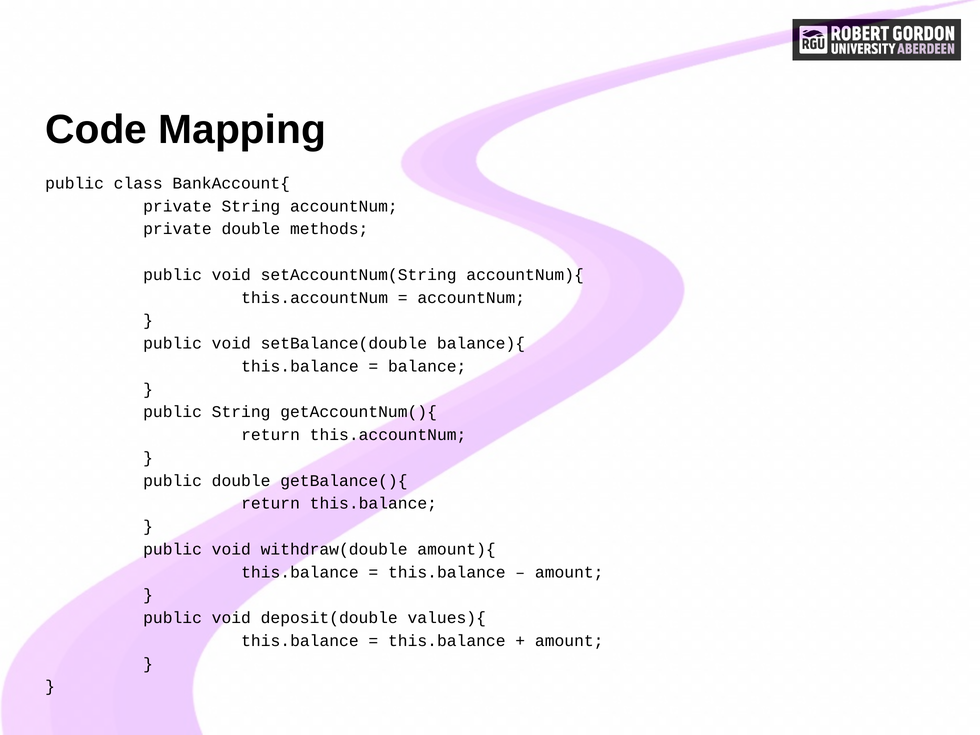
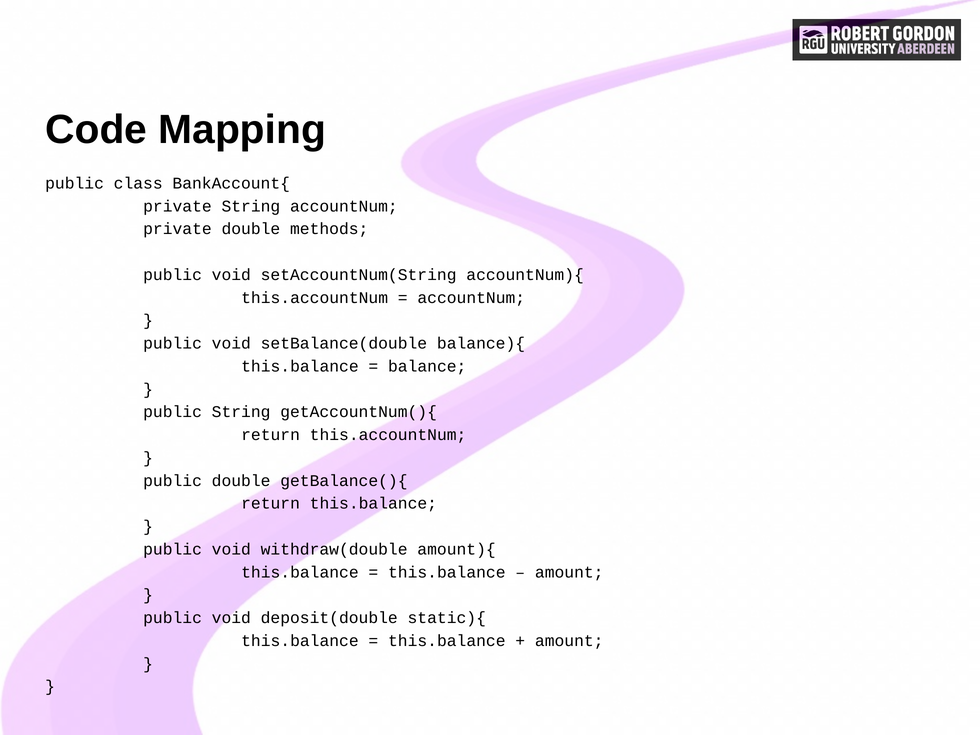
values){: values){ -> static){
